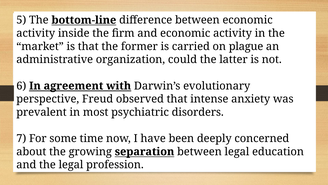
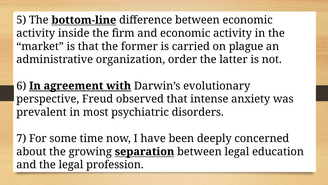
could: could -> order
